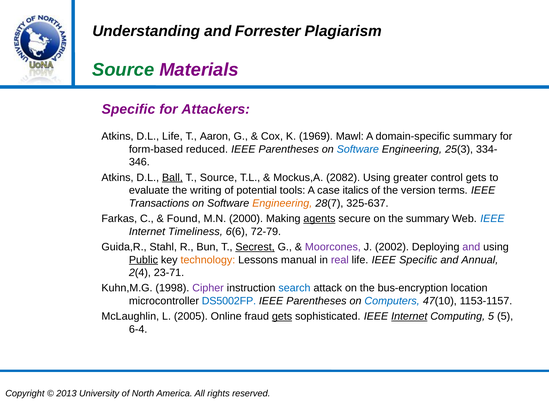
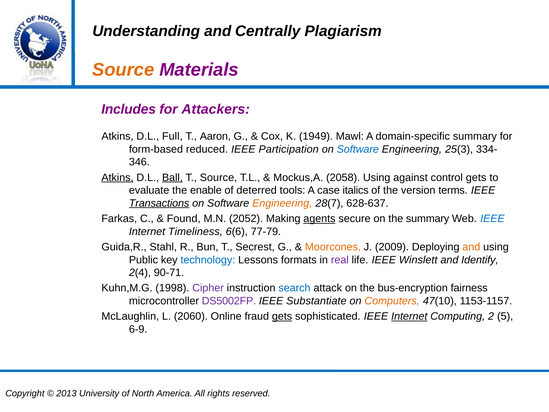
Forrester: Forrester -> Centrally
Source at (123, 70) colour: green -> orange
Specific at (128, 109): Specific -> Includes
D.L Life: Life -> Full
1969: 1969 -> 1949
Parentheses at (289, 149): Parentheses -> Participation
Atkins at (117, 177) underline: none -> present
2082: 2082 -> 2058
greater: greater -> against
writing: writing -> enable
potential: potential -> deterred
Transactions underline: none -> present
325-637: 325-637 -> 628-637
2000: 2000 -> 2052
72-79: 72-79 -> 77-79
Secrest underline: present -> none
Moorcones colour: purple -> orange
2002: 2002 -> 2009
and at (471, 247) colour: purple -> orange
Public underline: present -> none
technology colour: orange -> blue
manual: manual -> formats
IEEE Specific: Specific -> Winslett
Annual: Annual -> Identify
23-71: 23-71 -> 90-71
location: location -> fairness
DS5002FP colour: blue -> purple
Parentheses at (316, 301): Parentheses -> Substantiate
Computers colour: blue -> orange
2005: 2005 -> 2060
Computing 5: 5 -> 2
6-4: 6-4 -> 6-9
